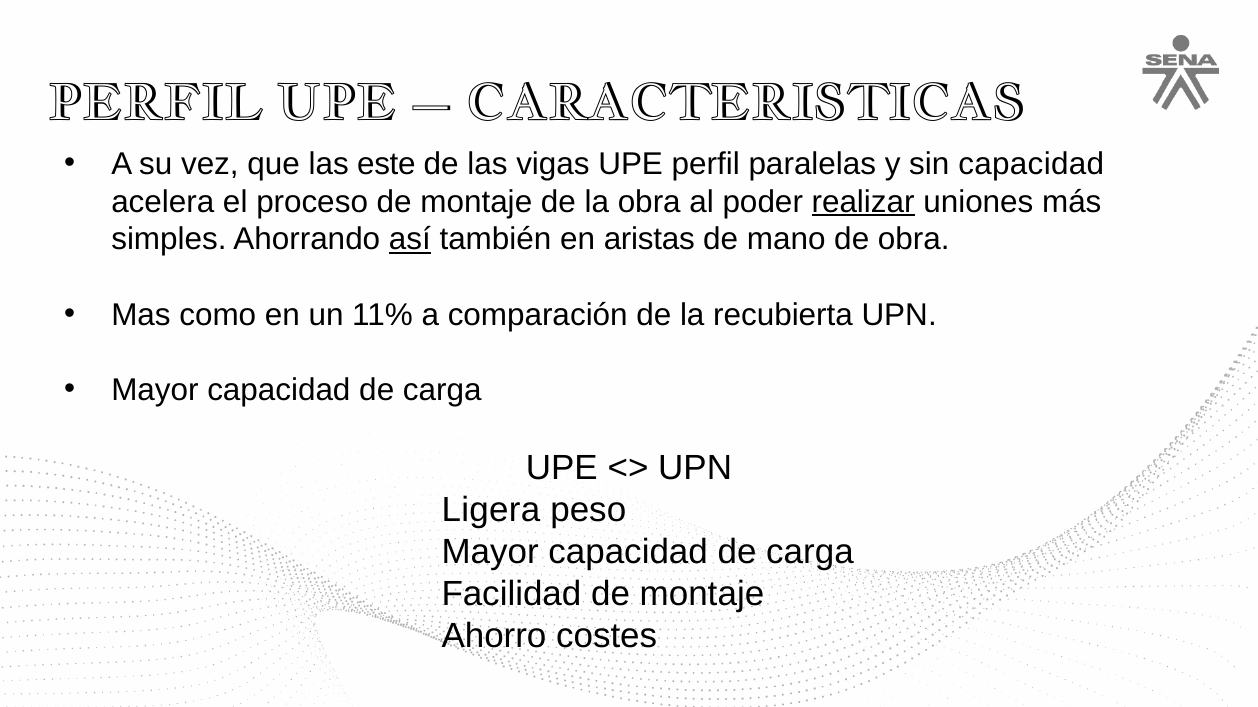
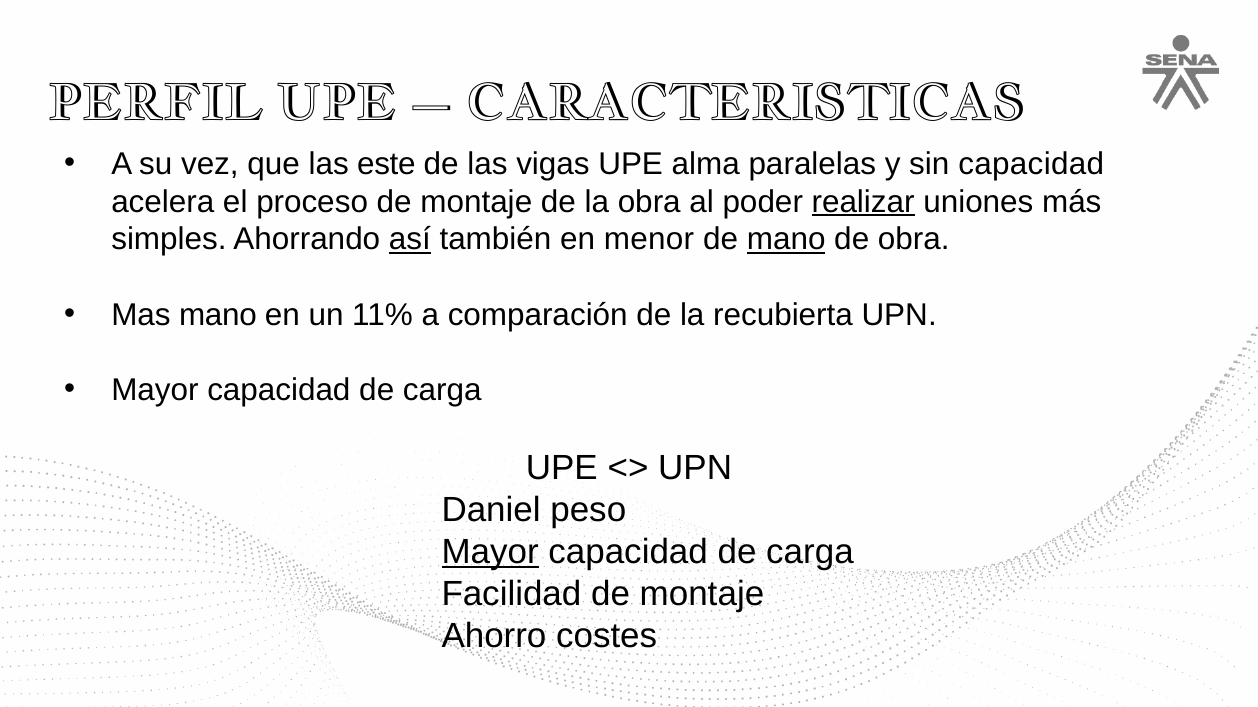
UPE perfil: perfil -> alma
aristas: aristas -> menor
mano at (786, 240) underline: none -> present
Mas como: como -> mano
Ligera: Ligera -> Daniel
Mayor at (490, 552) underline: none -> present
